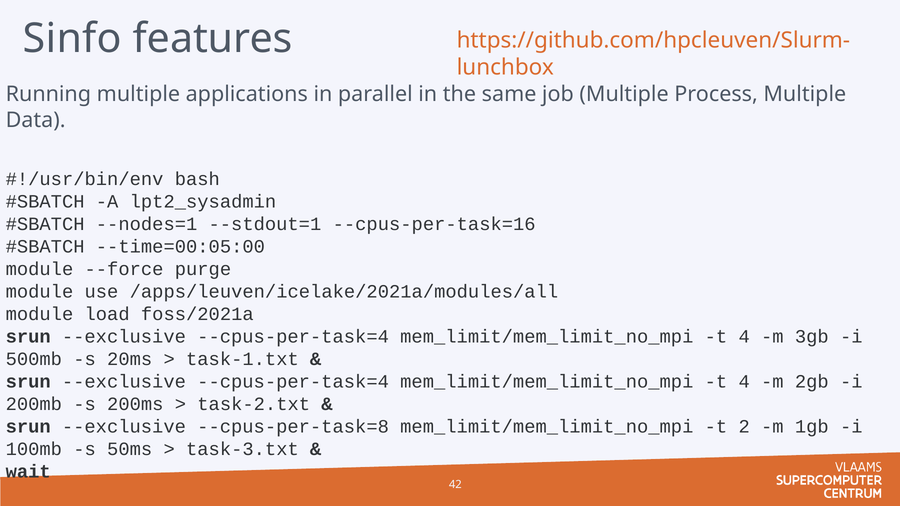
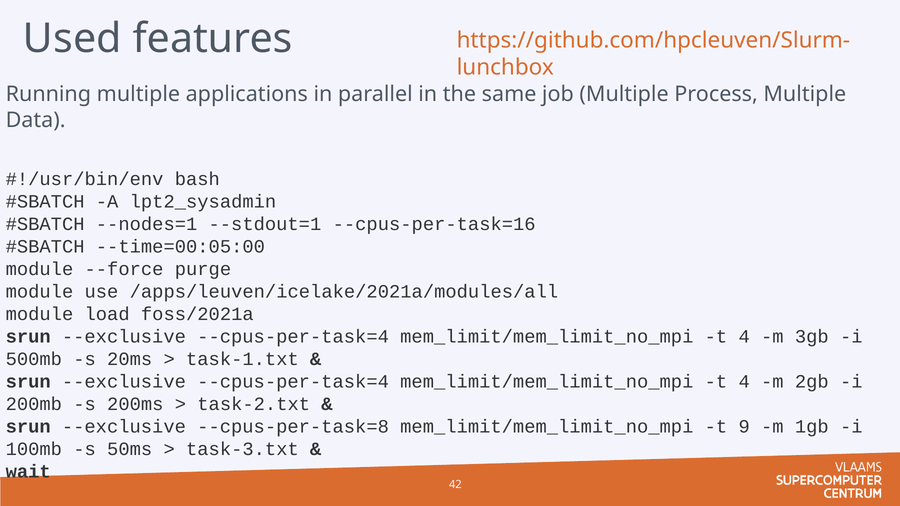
Sinfo: Sinfo -> Used
2: 2 -> 9
